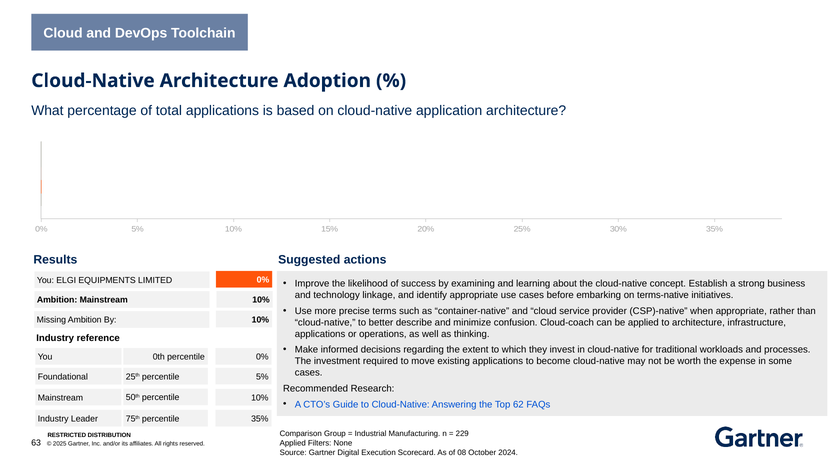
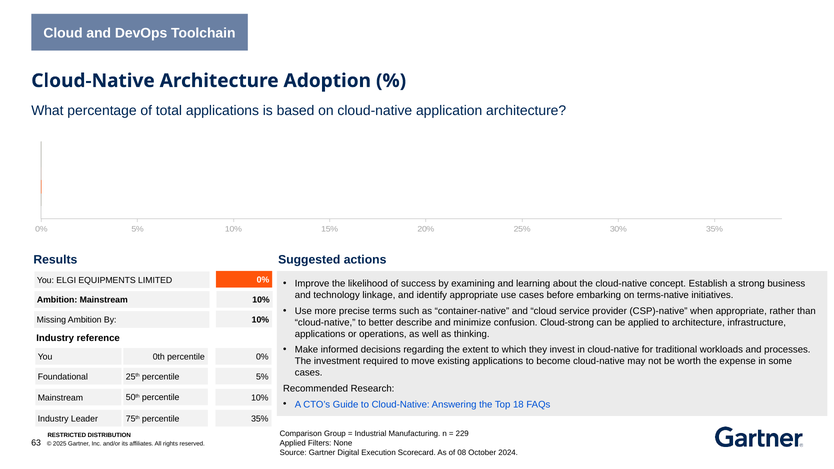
Cloud-coach: Cloud-coach -> Cloud-strong
62: 62 -> 18
